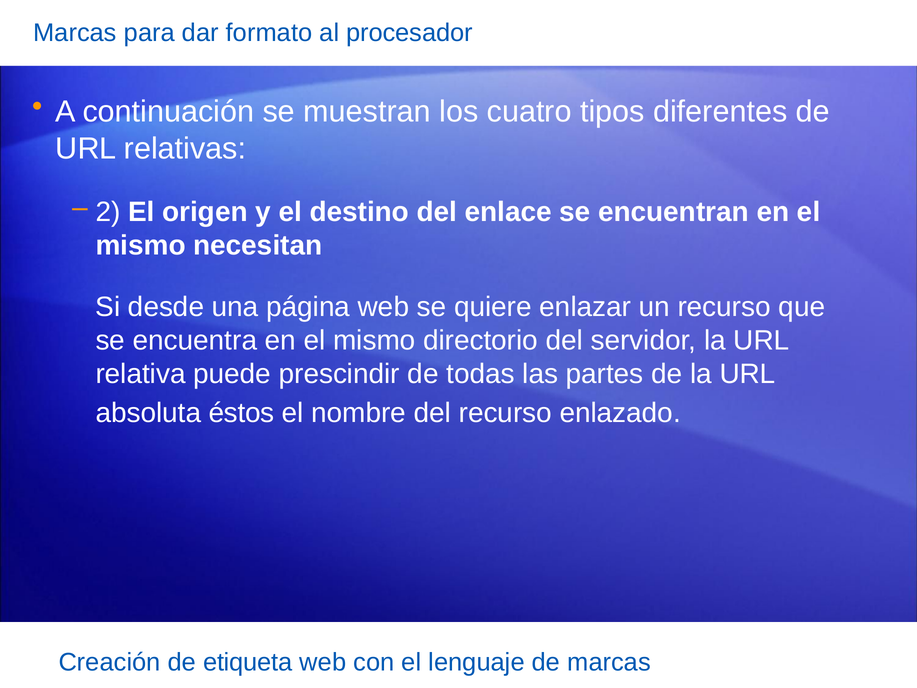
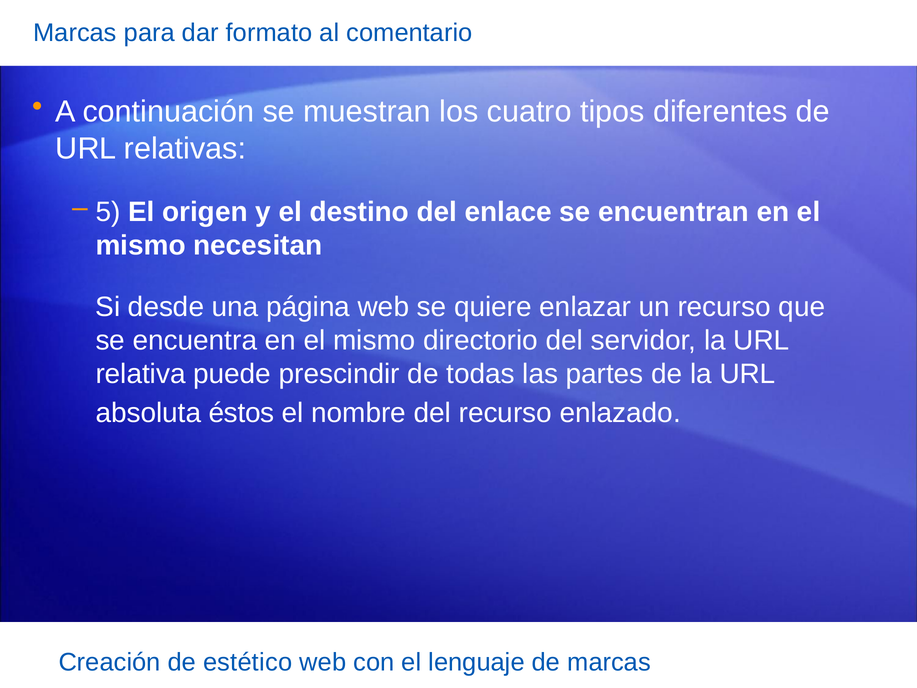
procesador: procesador -> comentario
2: 2 -> 5
etiqueta: etiqueta -> estético
